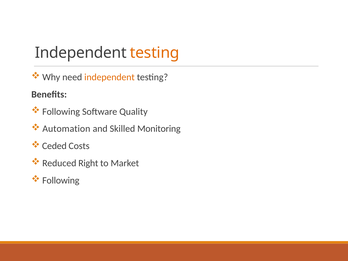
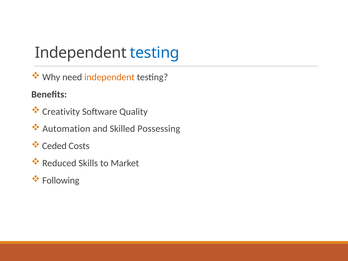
testing at (155, 53) colour: orange -> blue
Following at (61, 112): Following -> Creativity
Monitoring: Monitoring -> Possessing
Right: Right -> Skills
